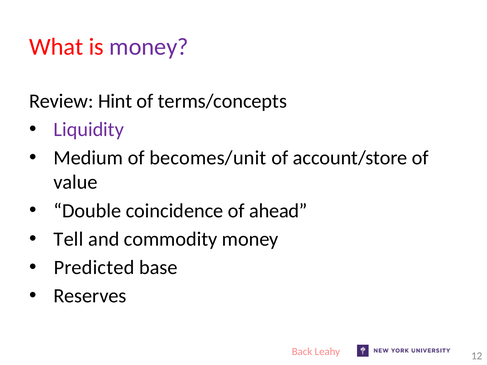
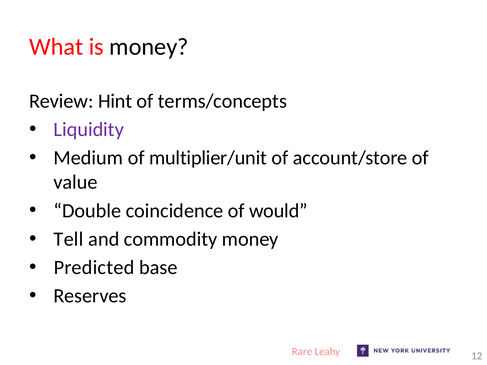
money at (149, 47) colour: purple -> black
becomes/unit: becomes/unit -> multiplier/unit
ahead: ahead -> would
Back: Back -> Rare
